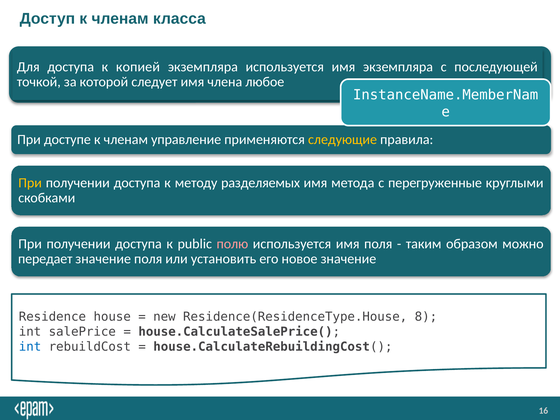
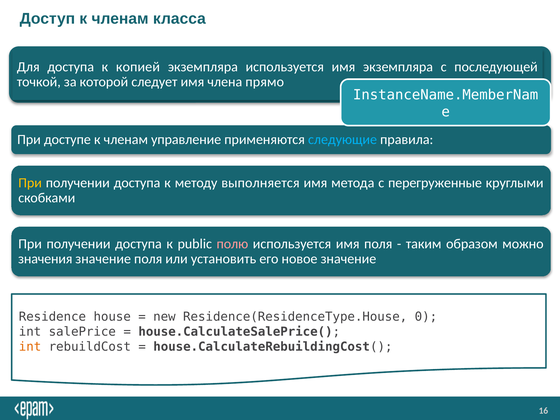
любое: любое -> прямо
следующие colour: yellow -> light blue
разделяемых: разделяемых -> выполняется
передает: передает -> значения
8: 8 -> 0
int at (30, 347) colour: blue -> orange
